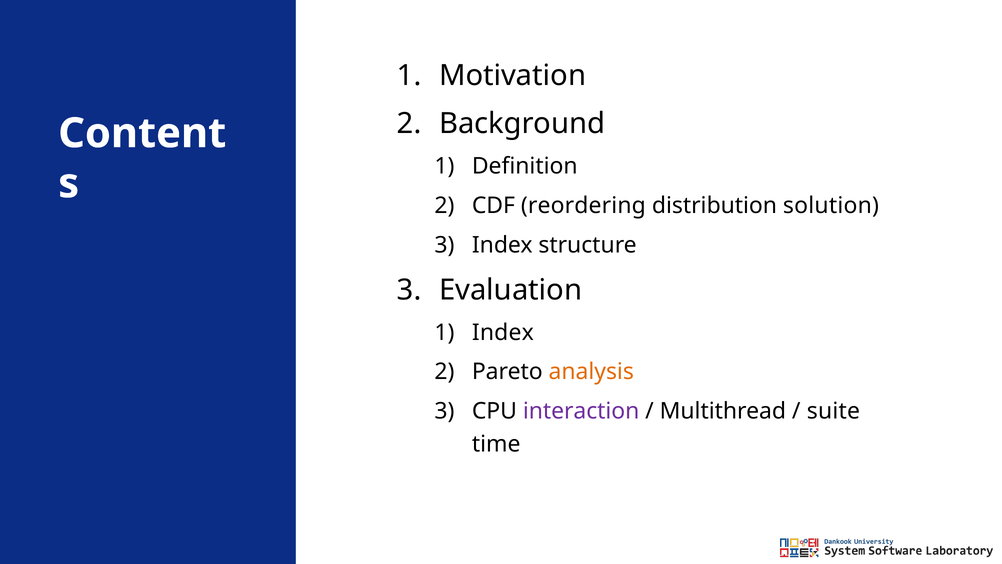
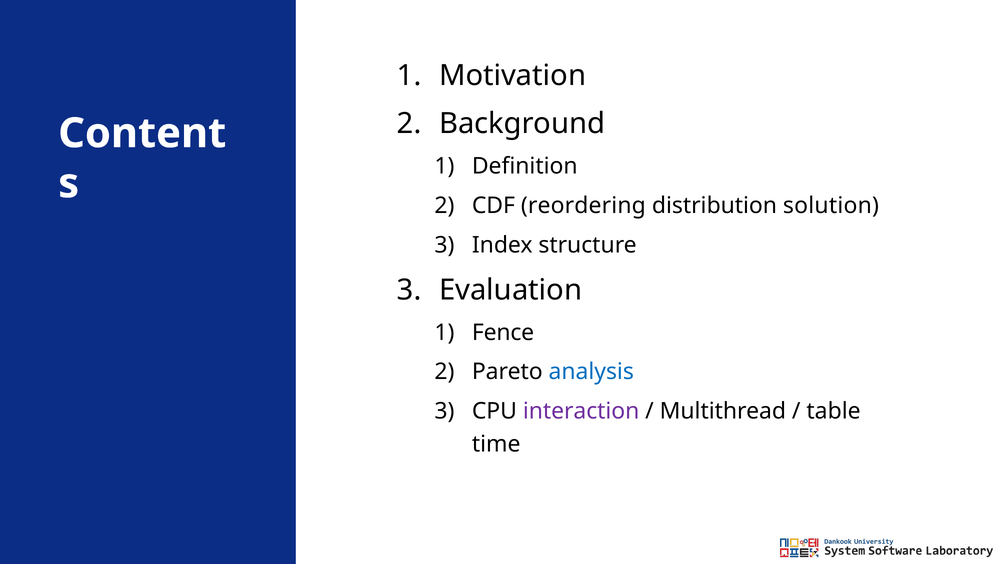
Index at (503, 332): Index -> Fence
analysis colour: orange -> blue
suite: suite -> table
